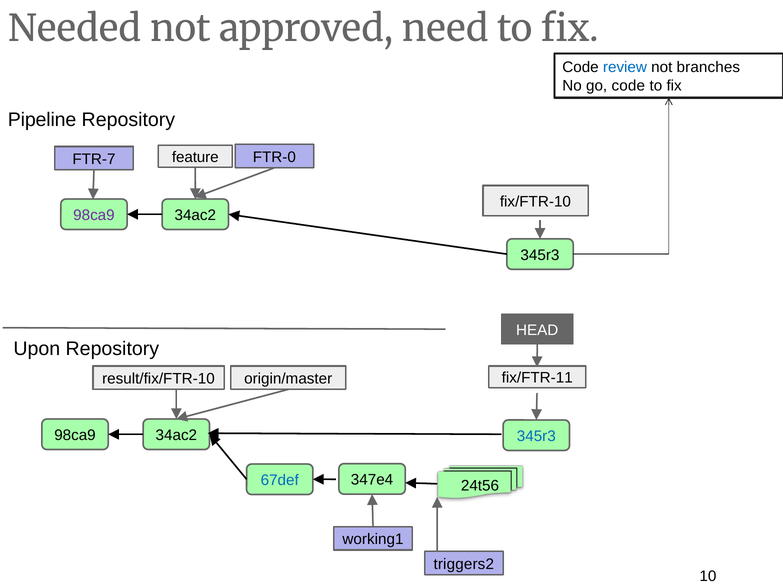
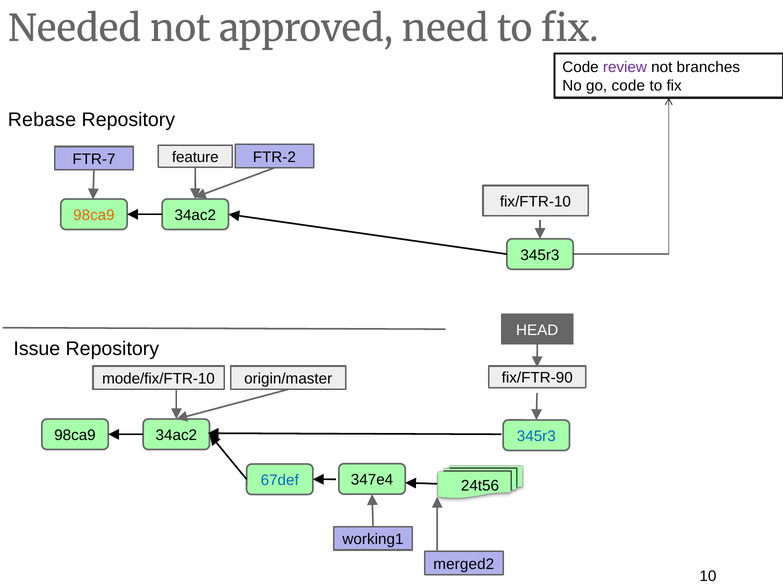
review colour: blue -> purple
Pipeline: Pipeline -> Rebase
FTR-0: FTR-0 -> FTR-2
98ca9 at (94, 215) colour: purple -> orange
Upon: Upon -> Issue
fix/FTR-11: fix/FTR-11 -> fix/FTR-90
result/fix/FTR-10: result/fix/FTR-10 -> mode/fix/FTR-10
triggers2: triggers2 -> merged2
